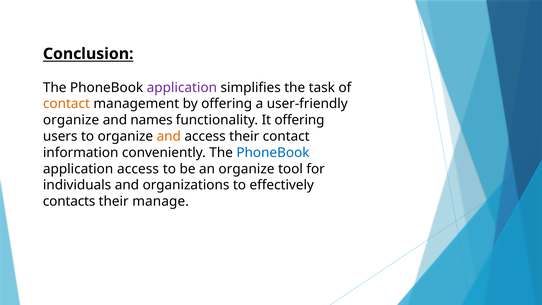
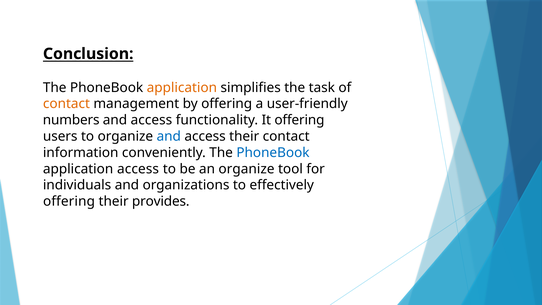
application at (182, 88) colour: purple -> orange
organize at (71, 120): organize -> numbers
names at (152, 120): names -> access
and at (169, 136) colour: orange -> blue
contacts at (69, 201): contacts -> offering
manage: manage -> provides
